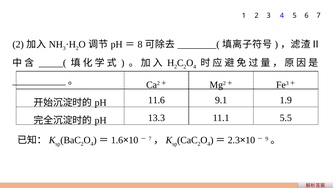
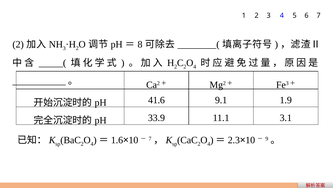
11.6: 11.6 -> 41.6
13.3: 13.3 -> 33.9
5.5: 5.5 -> 3.1
